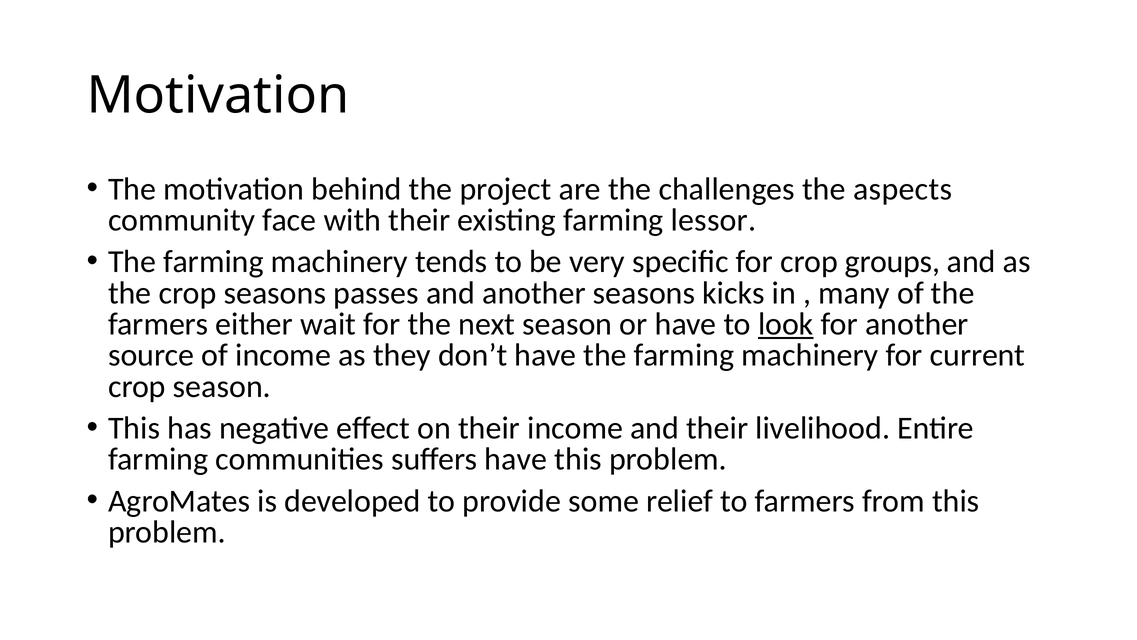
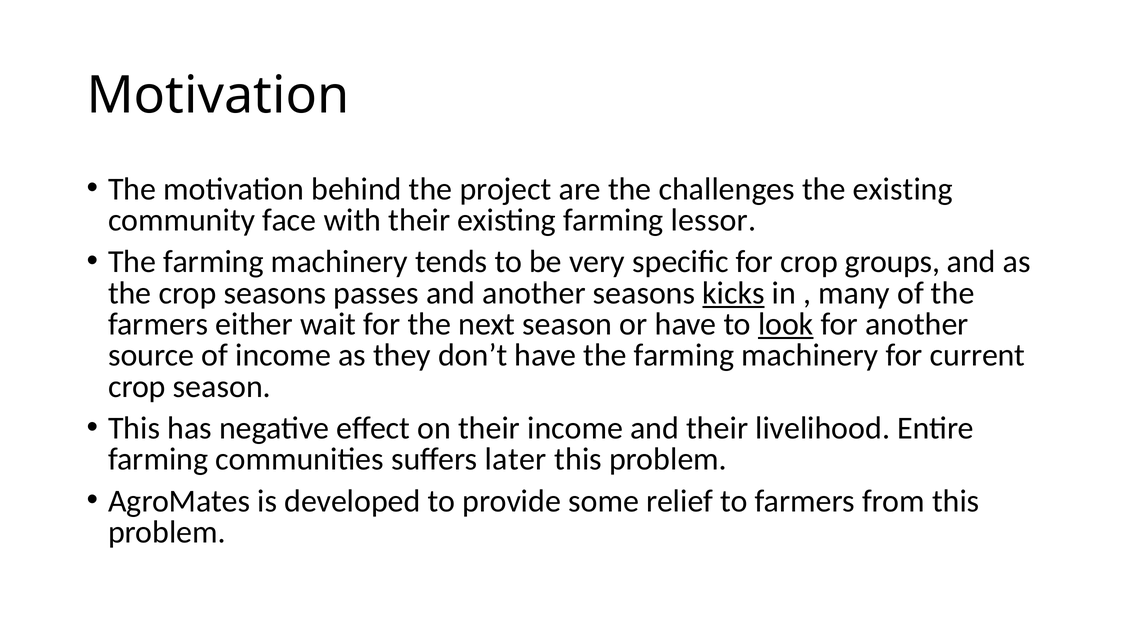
the aspects: aspects -> existing
kicks underline: none -> present
suffers have: have -> later
